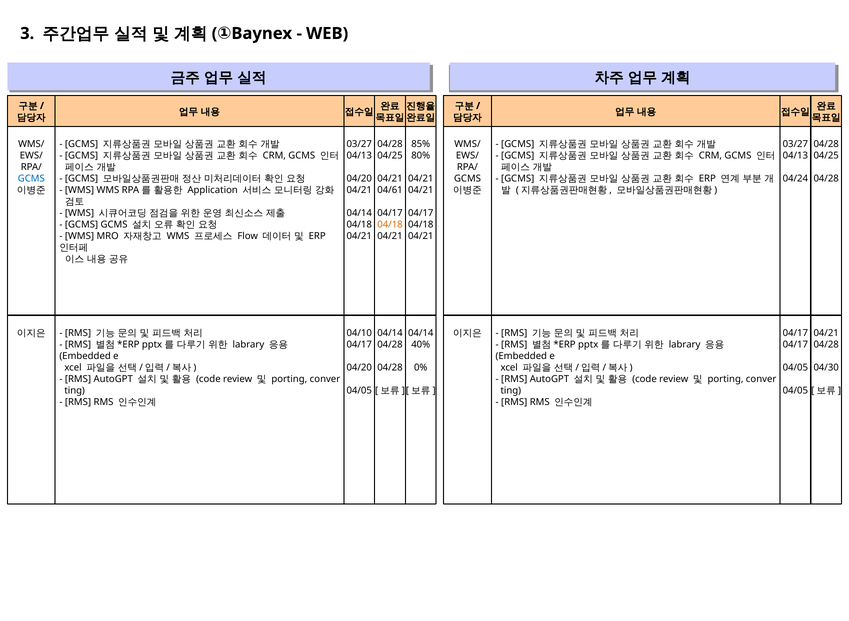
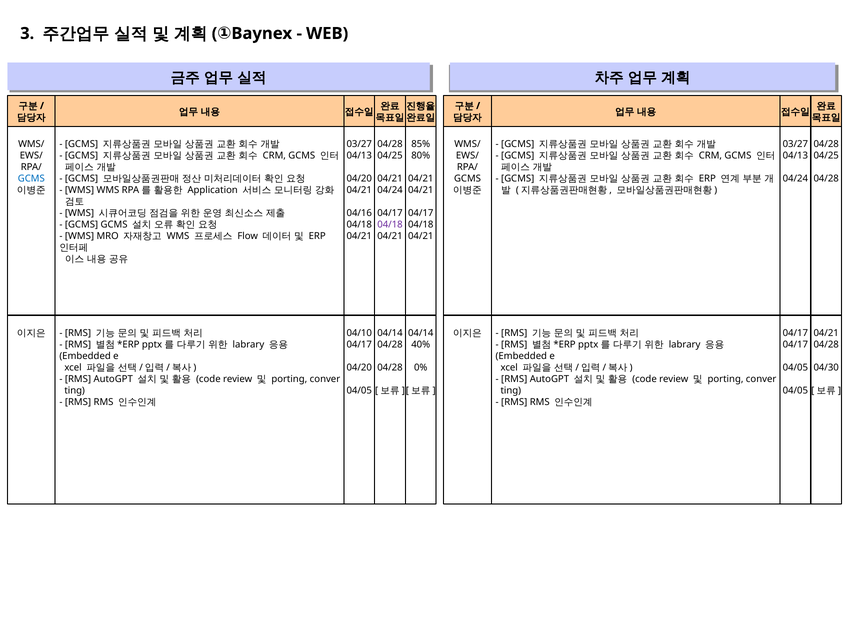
04/61 at (390, 190): 04/61 -> 04/24
04/14 at (359, 213): 04/14 -> 04/16
04/18 at (390, 225) colour: orange -> purple
